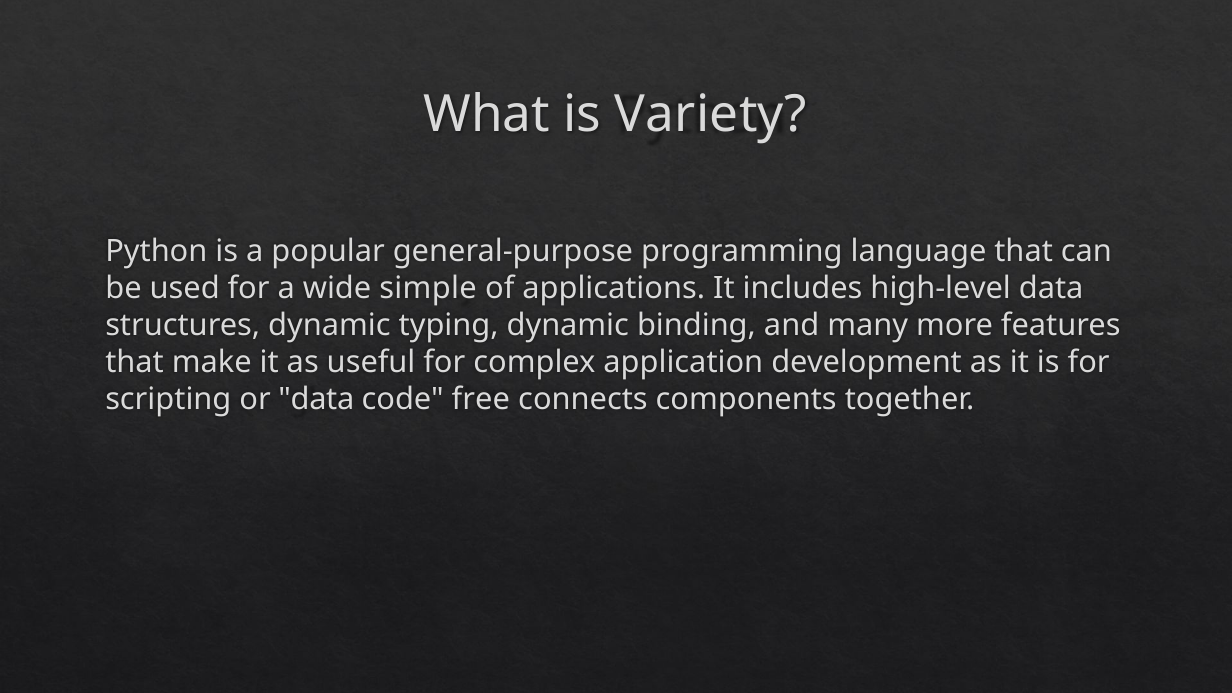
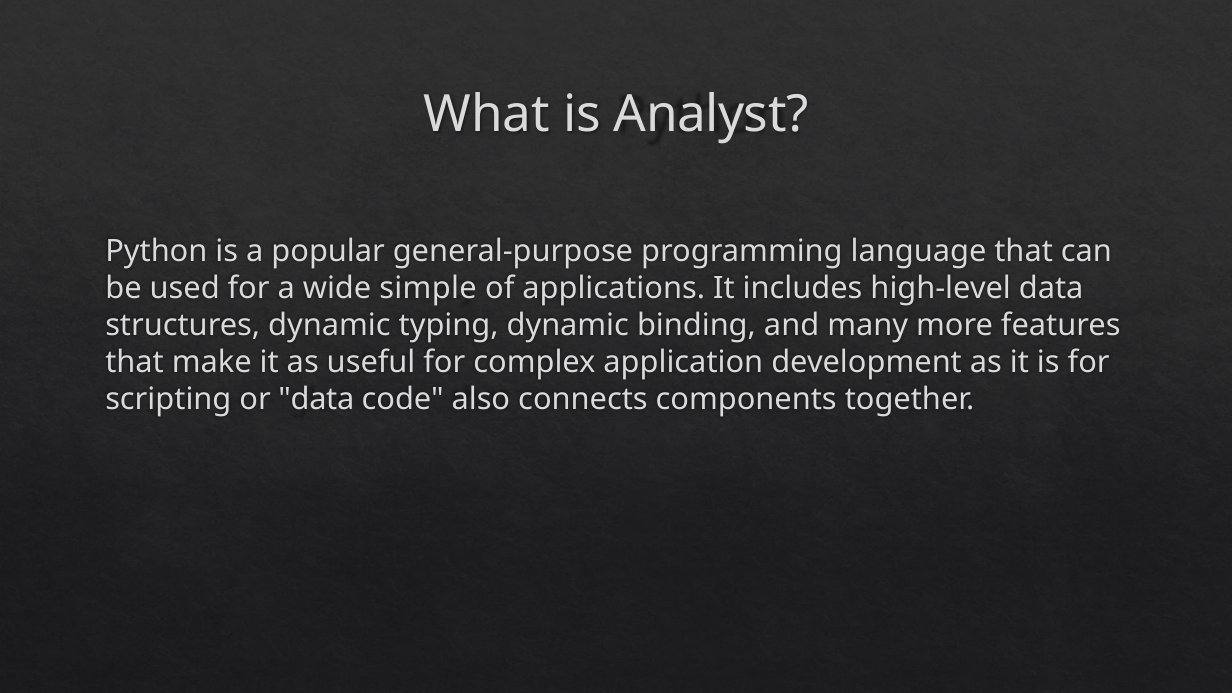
Variety: Variety -> Analyst
free: free -> also
